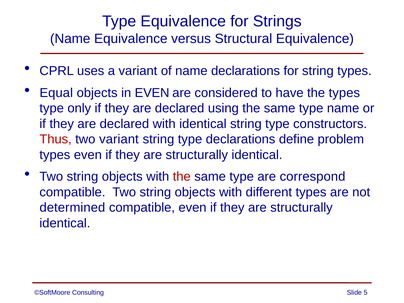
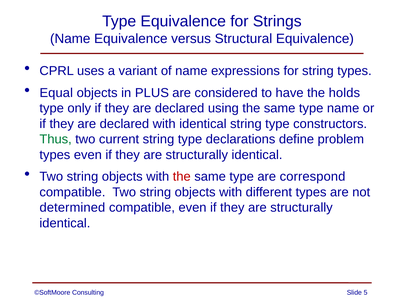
name declarations: declarations -> expressions
in EVEN: EVEN -> PLUS
the types: types -> holds
Thus colour: red -> green
two variant: variant -> current
